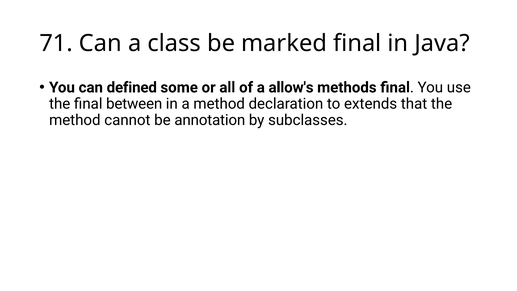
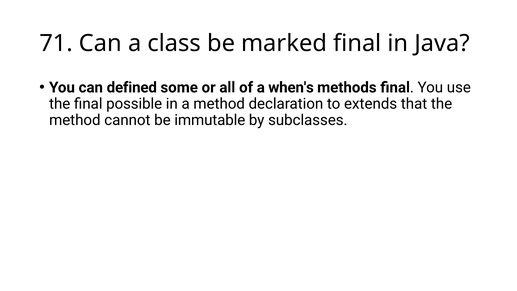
allow's: allow's -> when's
between: between -> possible
annotation: annotation -> immutable
